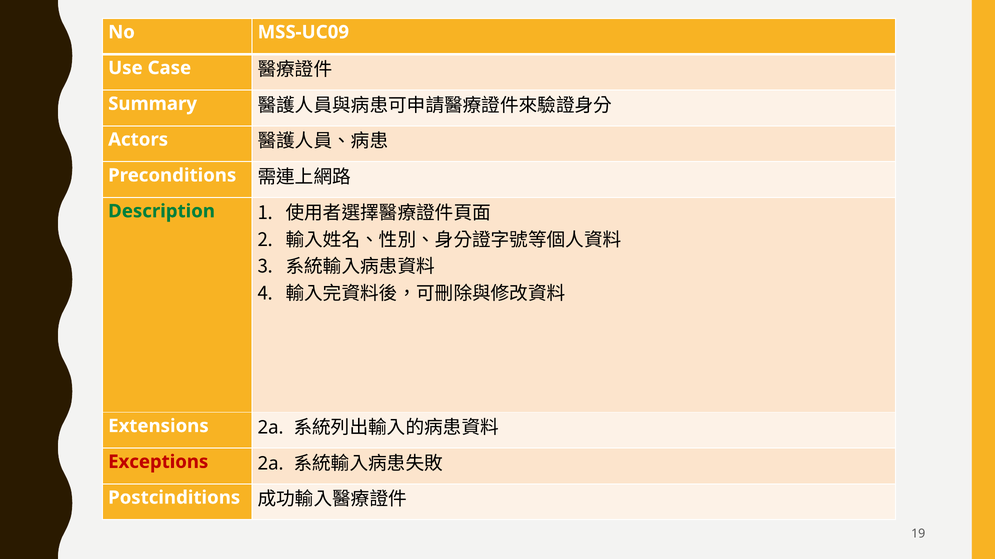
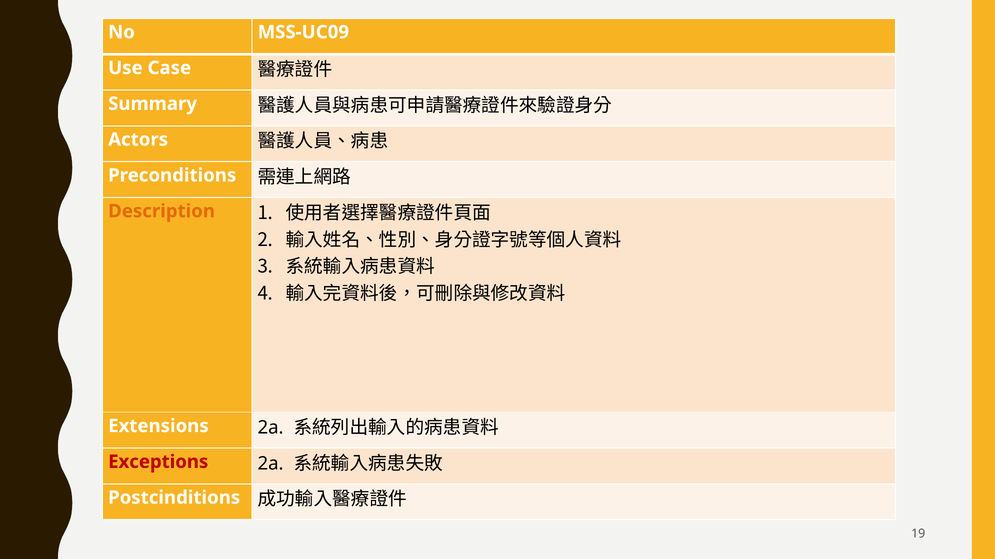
Description colour: green -> orange
